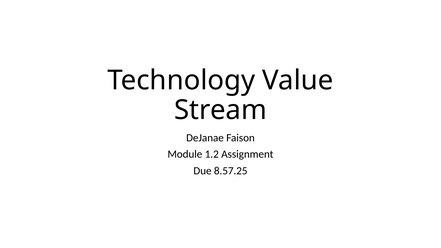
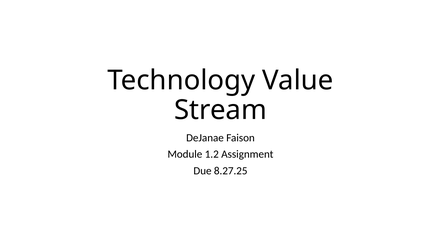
8.57.25: 8.57.25 -> 8.27.25
